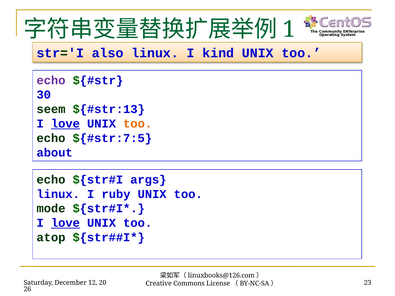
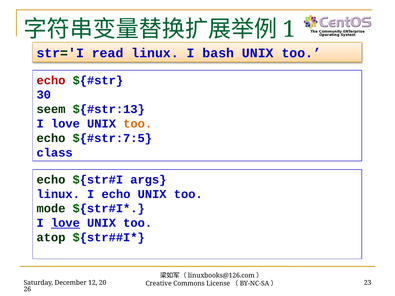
also: also -> read
kind: kind -> bash
echo at (51, 80) colour: purple -> red
love at (65, 124) underline: present -> none
about: about -> class
I ruby: ruby -> echo
